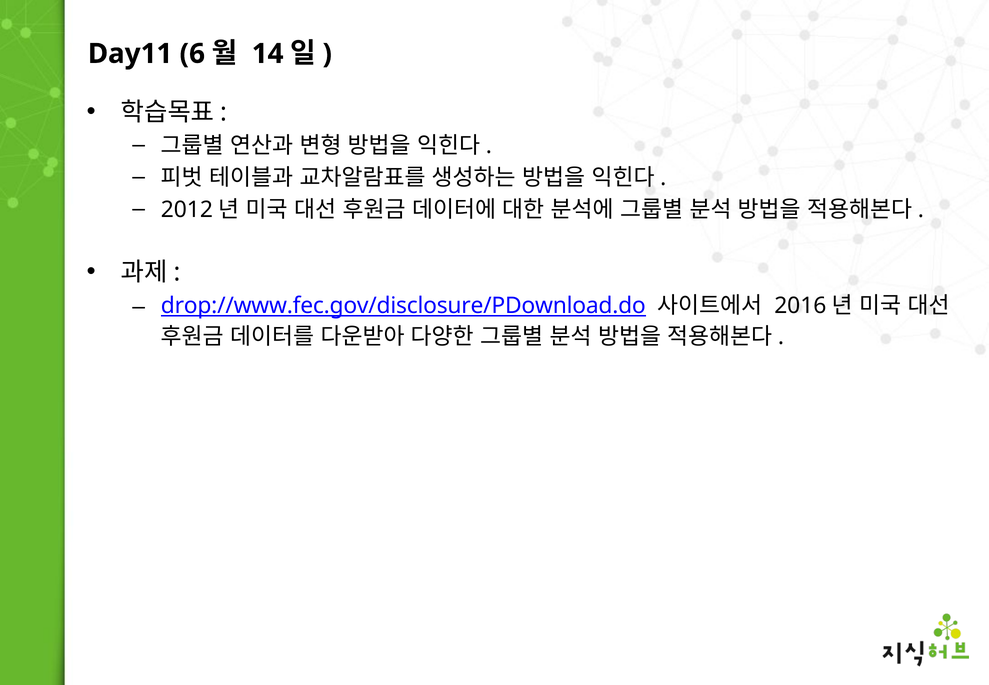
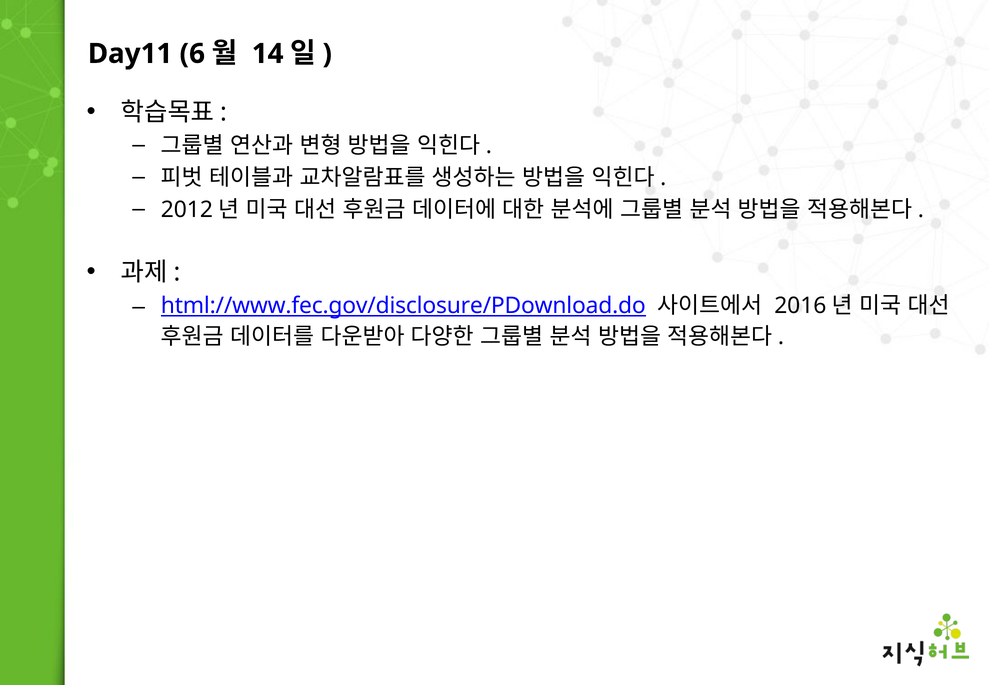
drop://www.fec.gov/disclosure/PDownload.do: drop://www.fec.gov/disclosure/PDownload.do -> html://www.fec.gov/disclosure/PDownload.do
